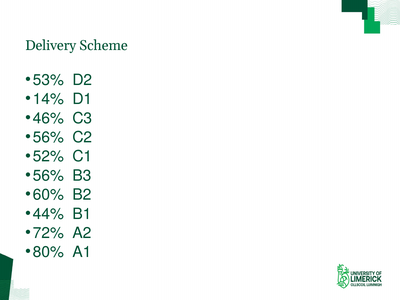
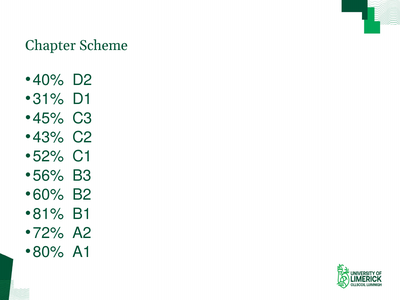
Delivery: Delivery -> Chapter
53%: 53% -> 40%
14%: 14% -> 31%
46%: 46% -> 45%
56% at (48, 137): 56% -> 43%
44%: 44% -> 81%
